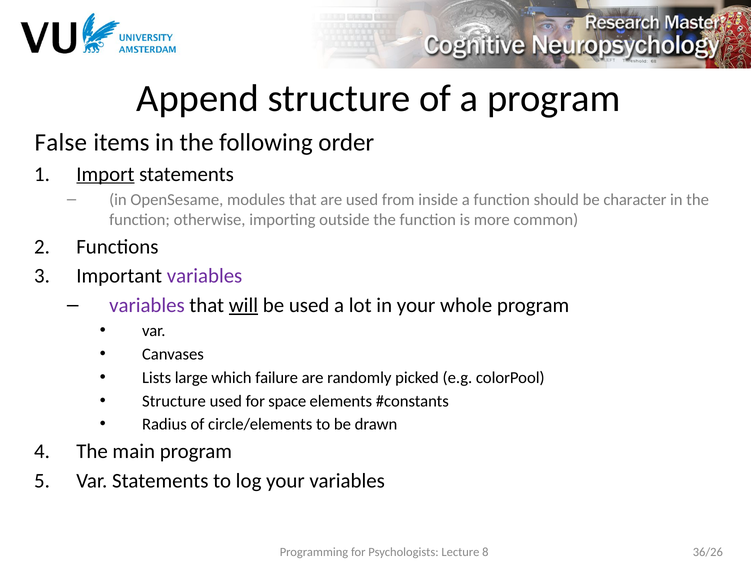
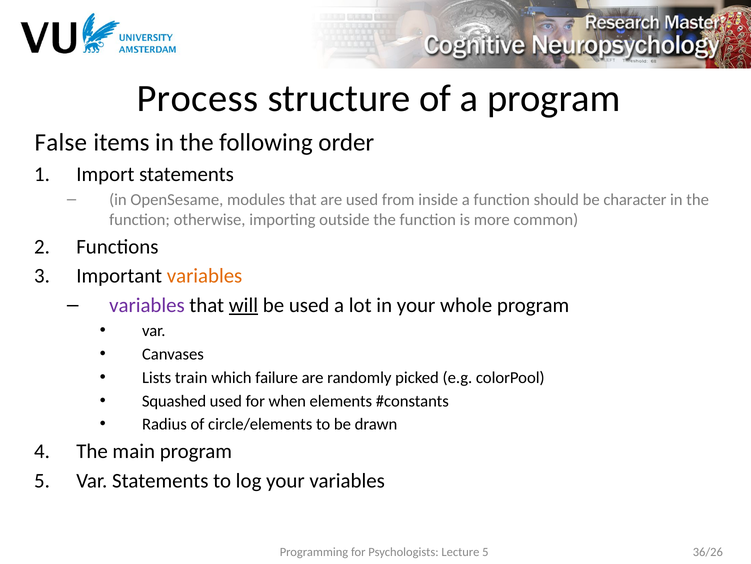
Append: Append -> Process
Import underline: present -> none
variables at (205, 276) colour: purple -> orange
large: large -> train
Structure at (174, 401): Structure -> Squashed
space: space -> when
Lecture 8: 8 -> 5
